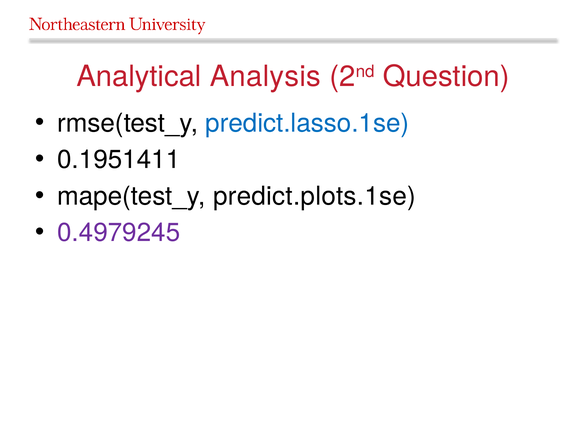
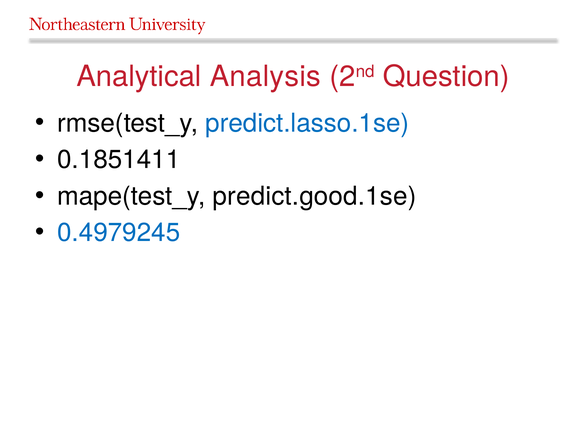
0.1951411: 0.1951411 -> 0.1851411
predict.plots.1se: predict.plots.1se -> predict.good.1se
0.4979245 colour: purple -> blue
